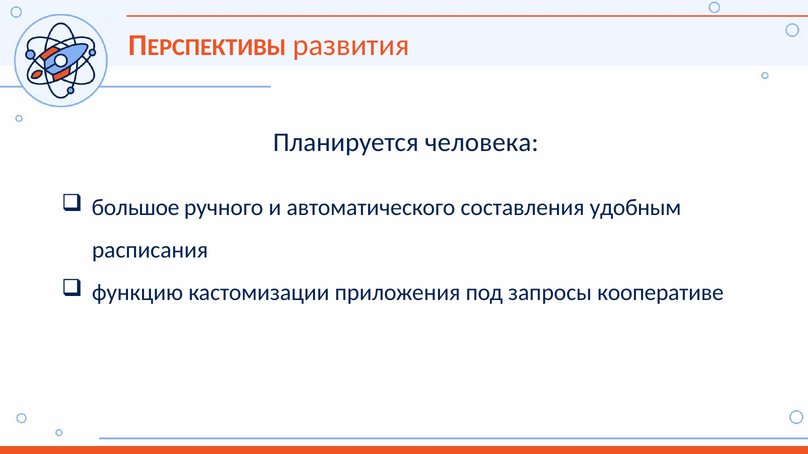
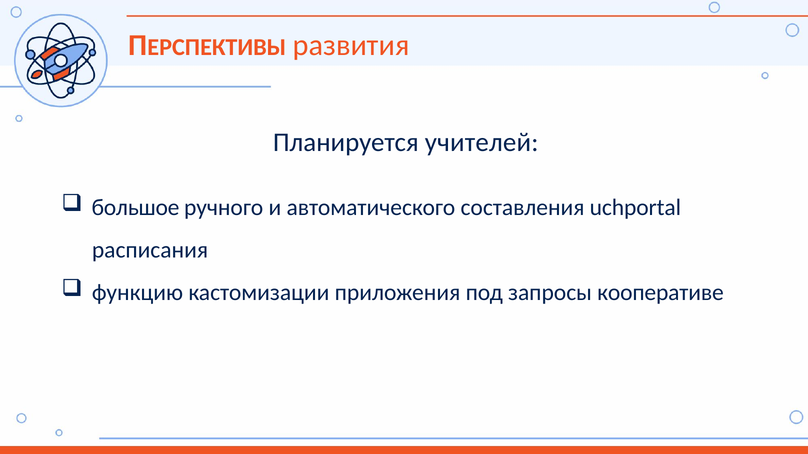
человека: человека -> учителей
удобным: удобным -> uchportal
